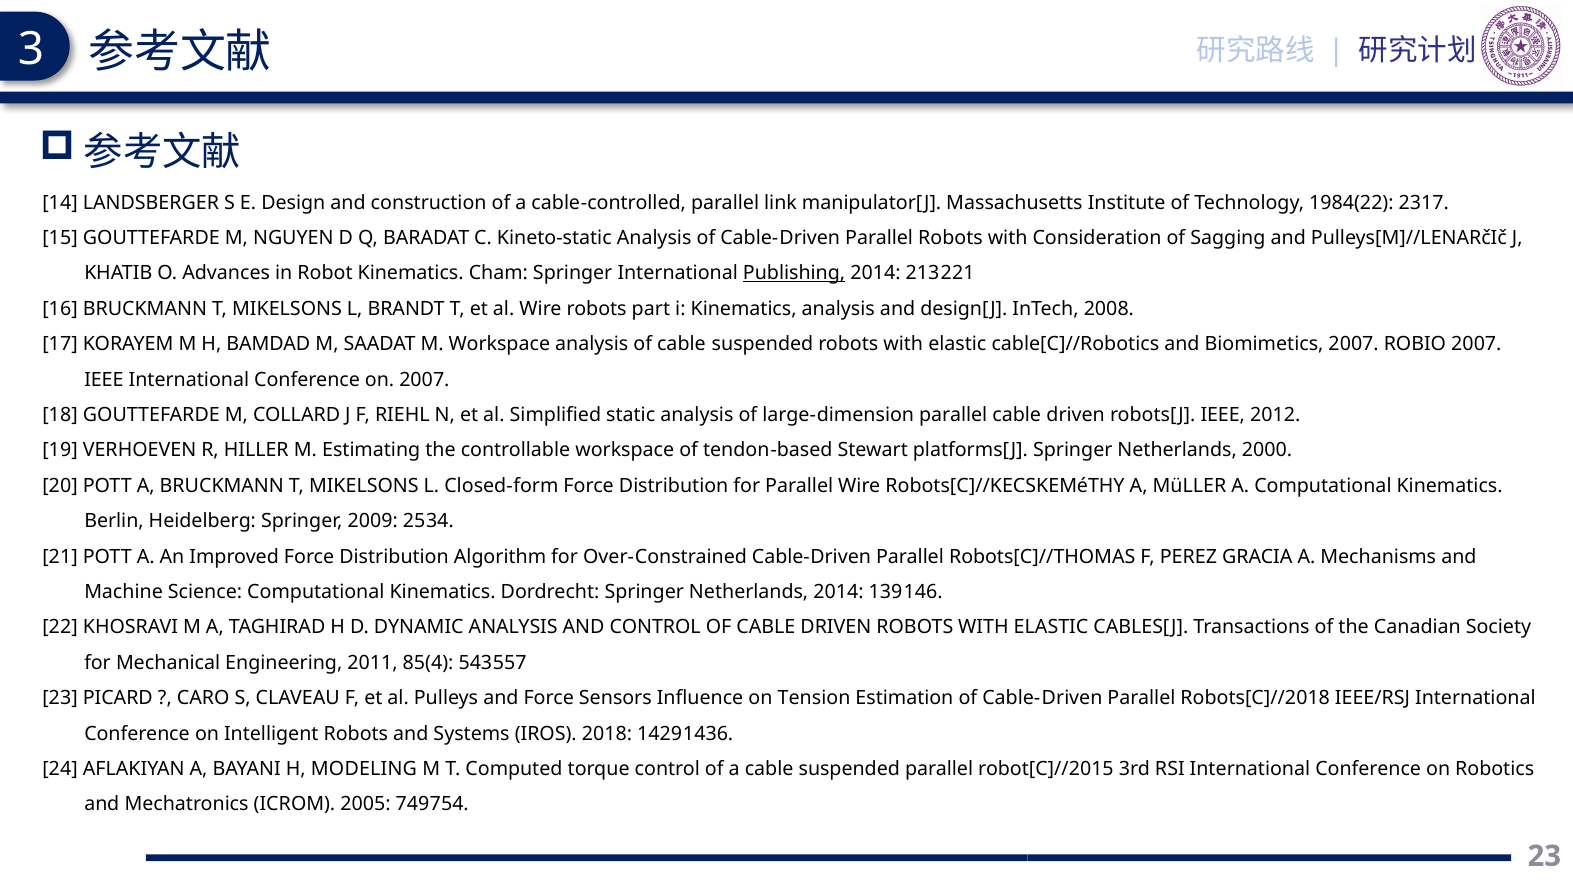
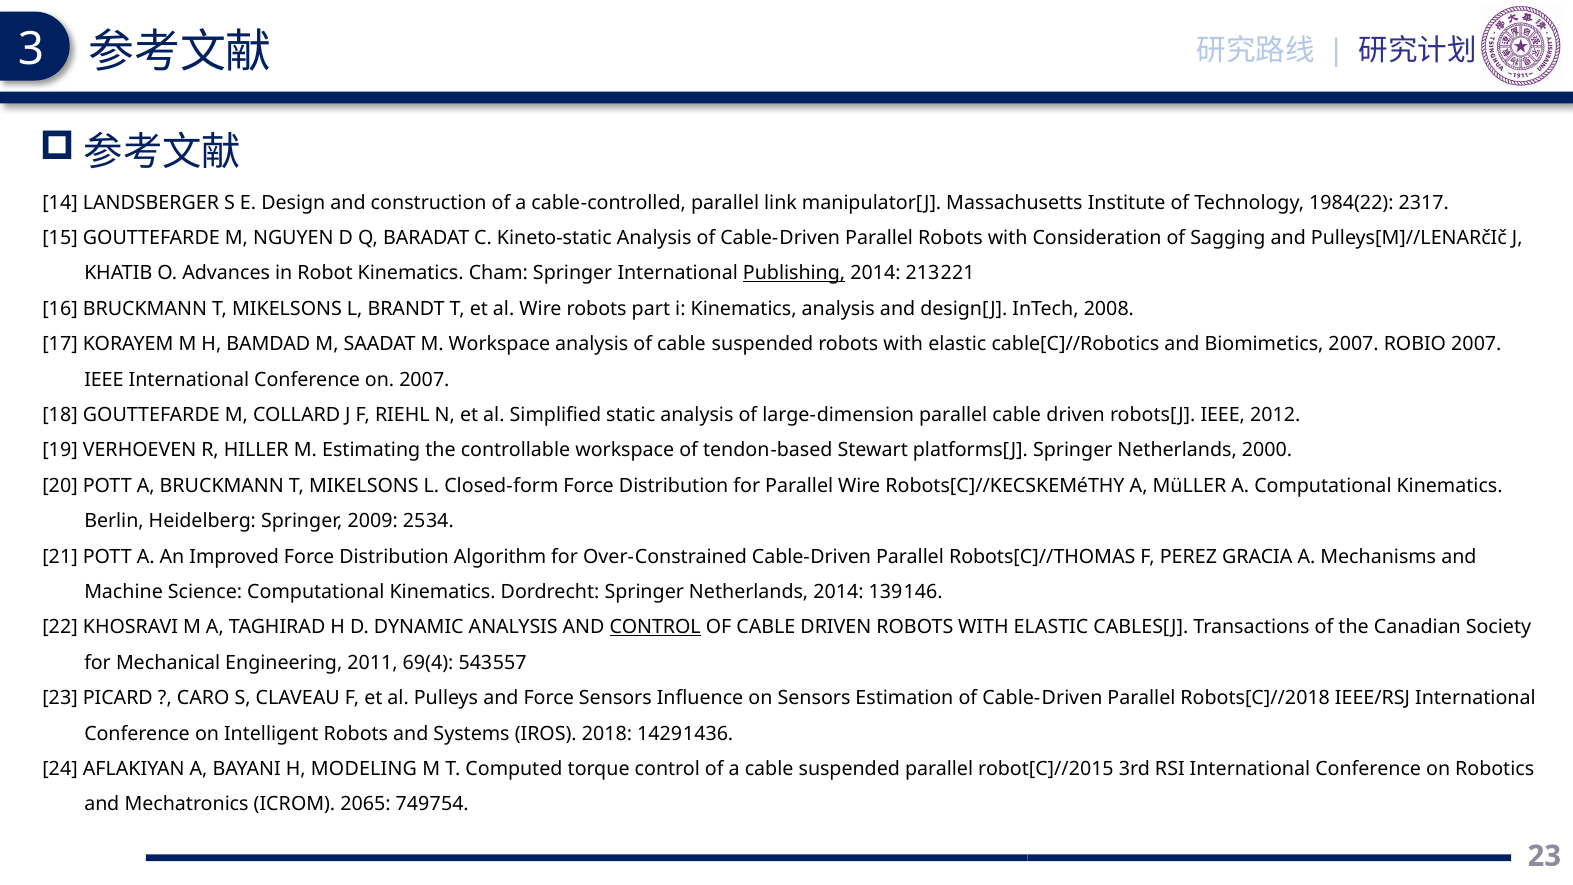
CONTROL at (655, 627) underline: none -> present
85(4: 85(4 -> 69(4
on Tension: Tension -> Sensors
2005: 2005 -> 2065
